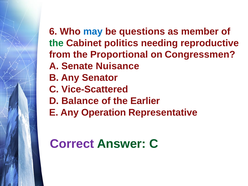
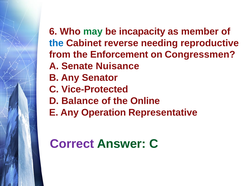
may colour: blue -> green
questions: questions -> incapacity
the at (56, 43) colour: green -> blue
politics: politics -> reverse
Proportional: Proportional -> Enforcement
Vice-Scattered: Vice-Scattered -> Vice-Protected
Earlier: Earlier -> Online
